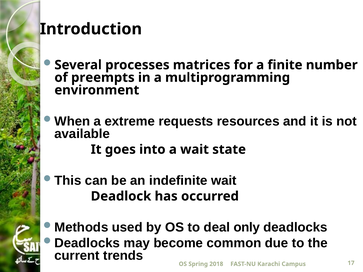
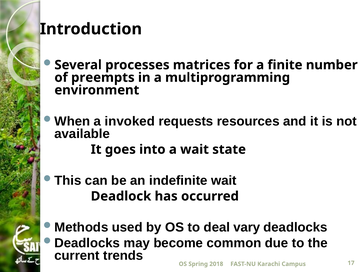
extreme: extreme -> invoked
only: only -> vary
